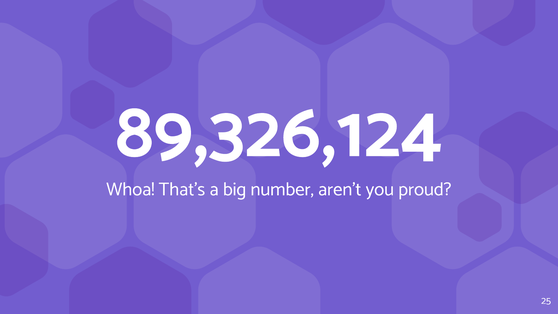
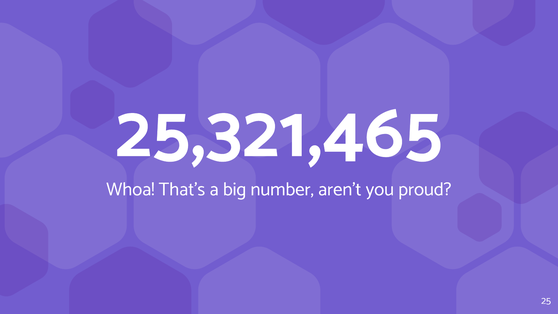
89,326,124: 89,326,124 -> 25,321,465
